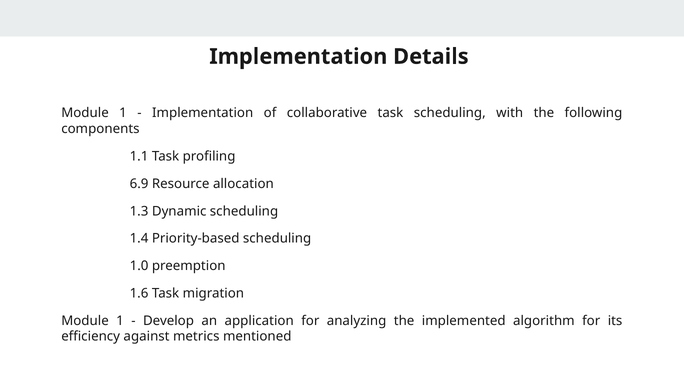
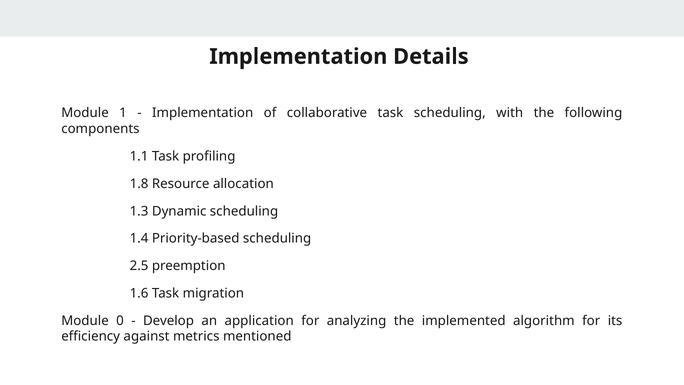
6.9: 6.9 -> 1.8
1.0: 1.0 -> 2.5
1 at (120, 320): 1 -> 0
